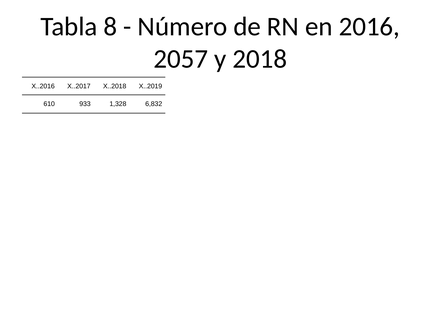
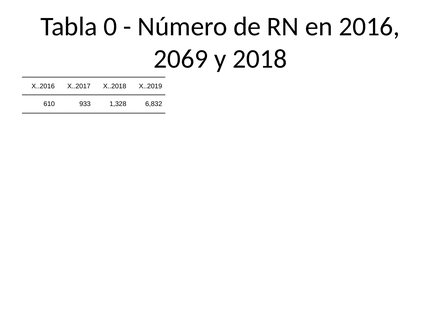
8: 8 -> 0
2057: 2057 -> 2069
